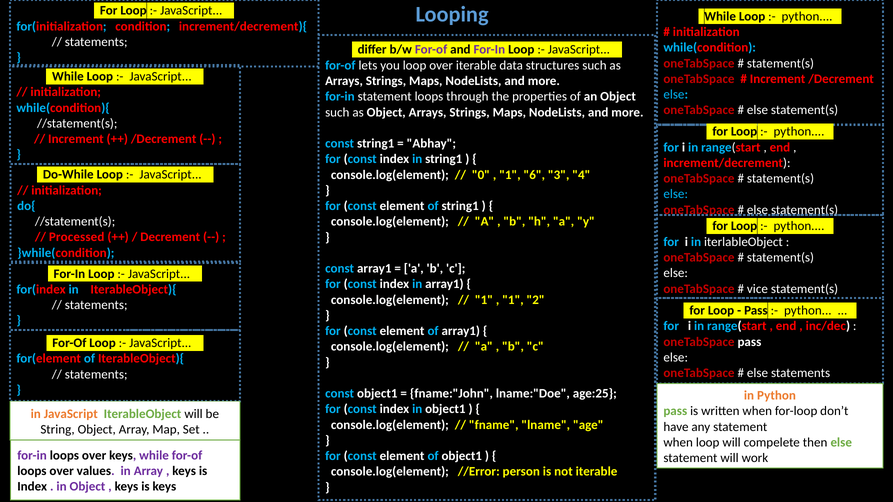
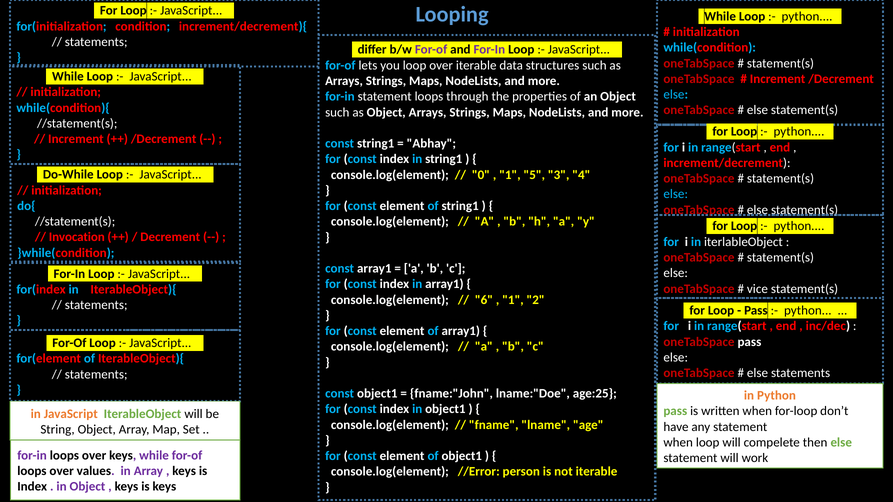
6: 6 -> 5
Processed: Processed -> Invocation
1 at (484, 300): 1 -> 6
